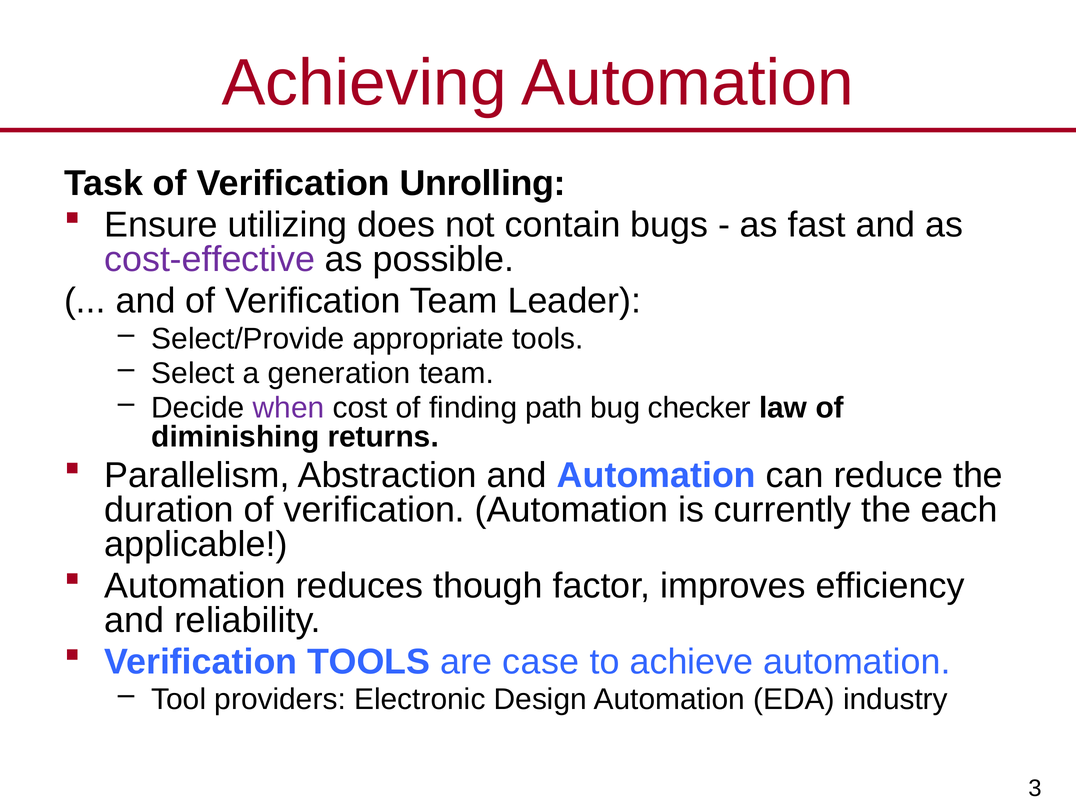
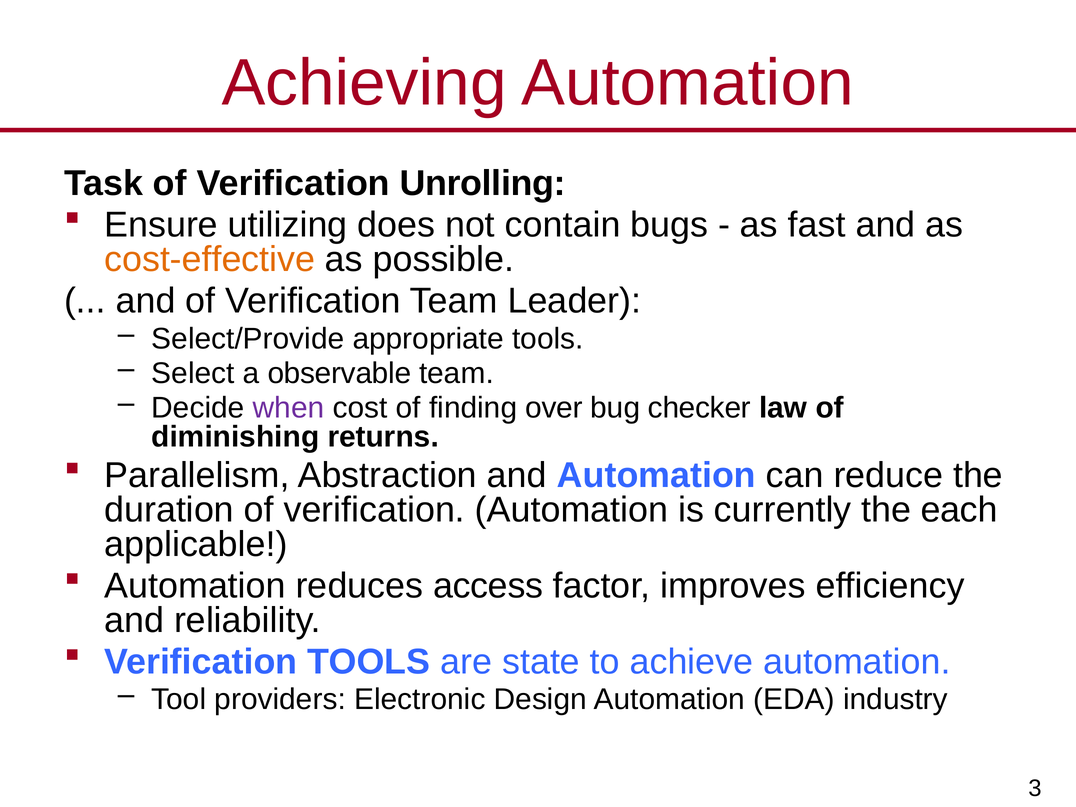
cost-effective colour: purple -> orange
generation: generation -> observable
path: path -> over
though: though -> access
case: case -> state
